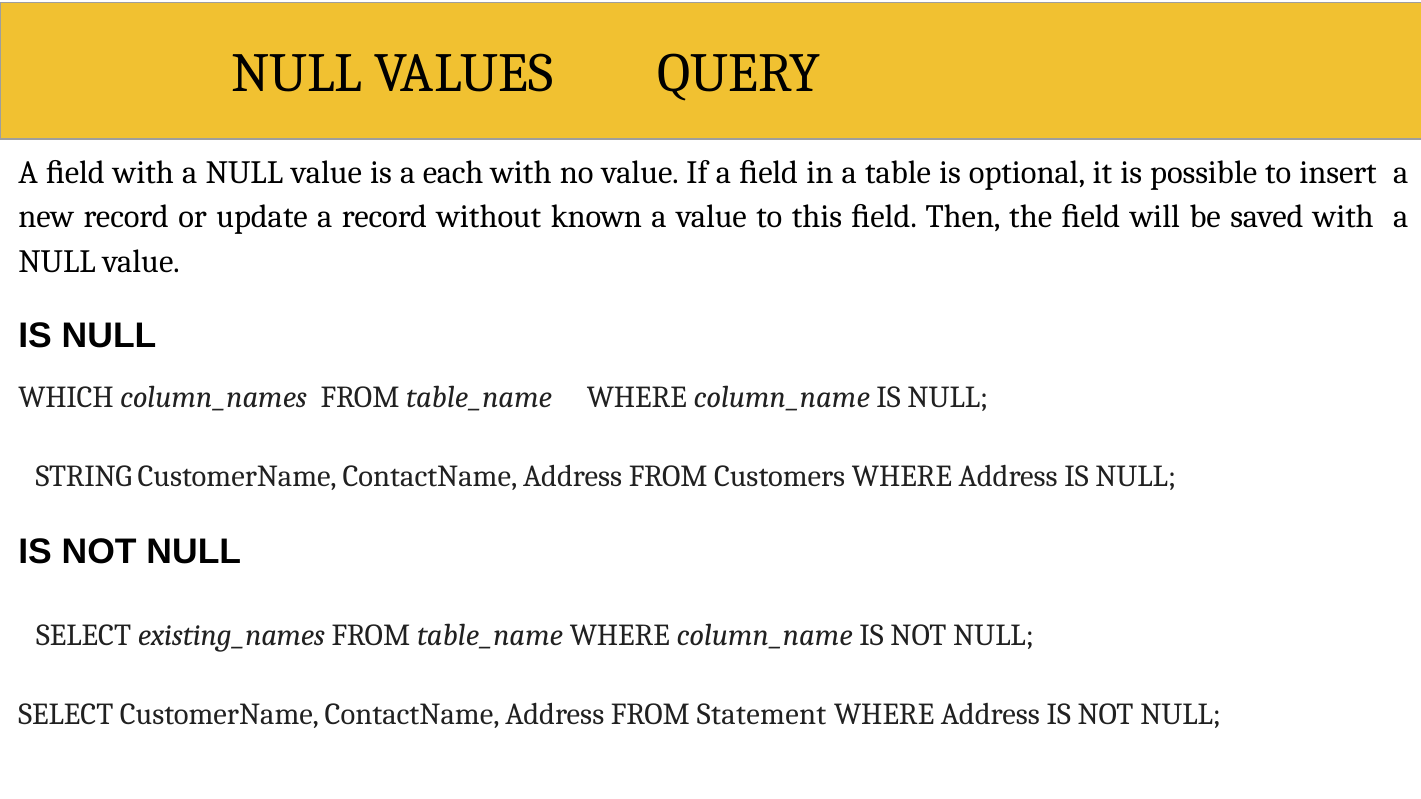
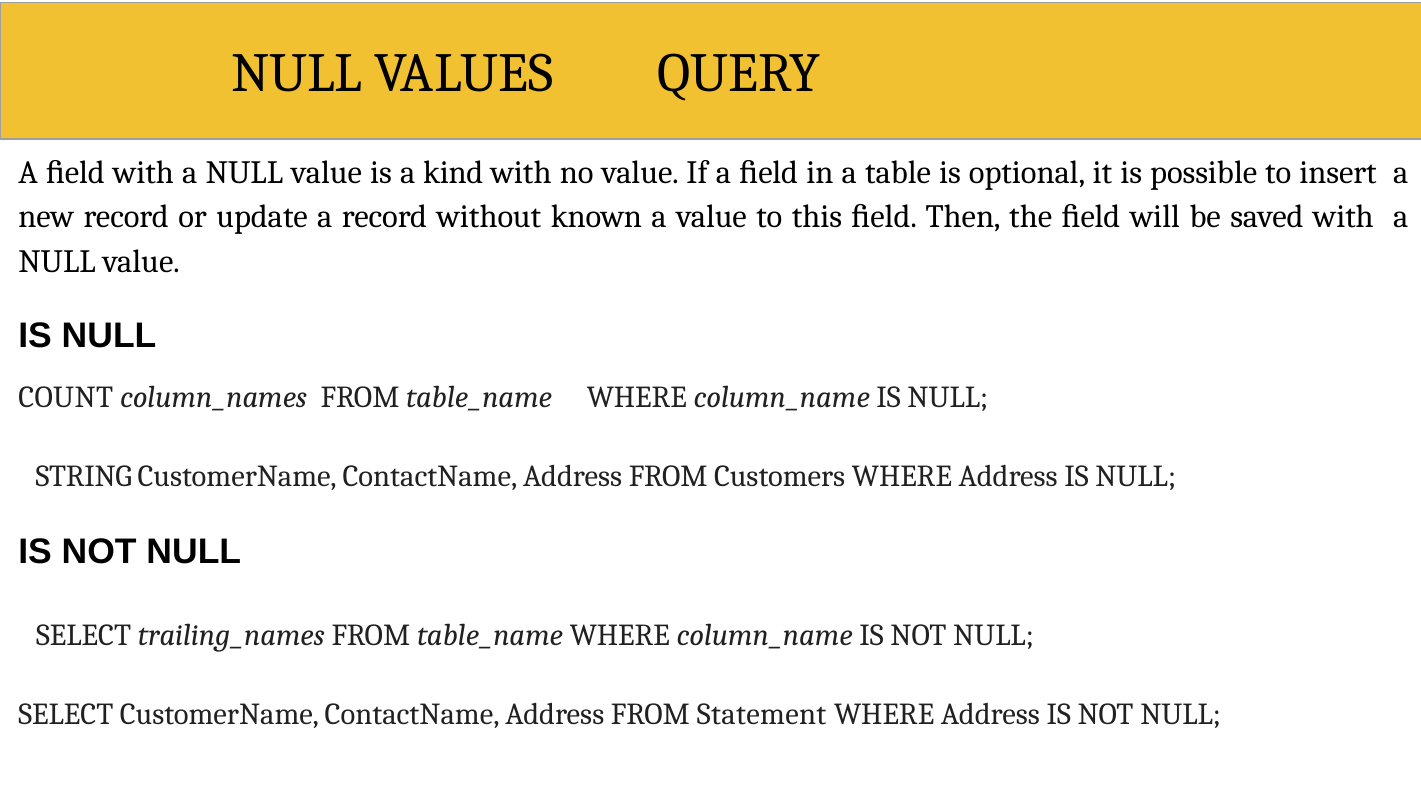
each: each -> kind
WHICH: WHICH -> COUNT
existing_names: existing_names -> trailing_names
